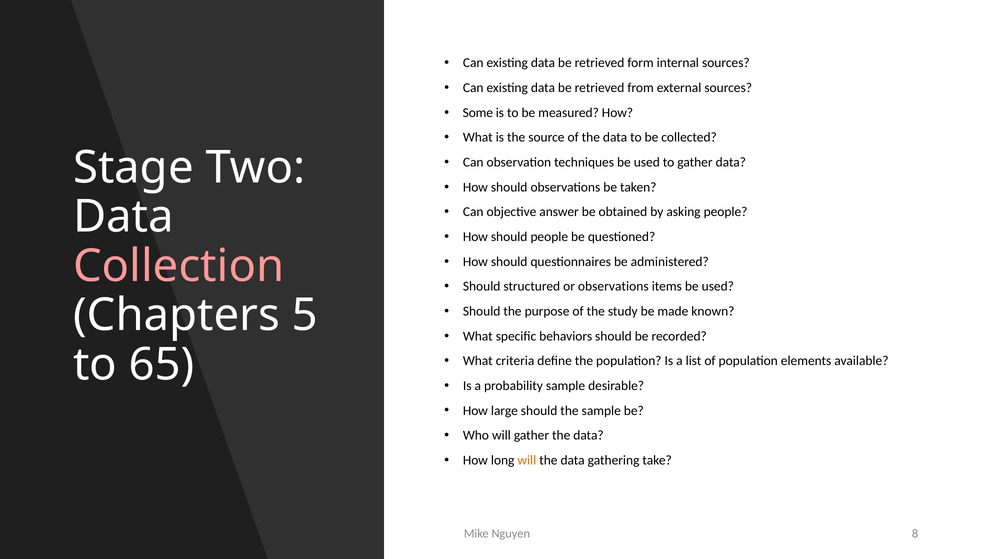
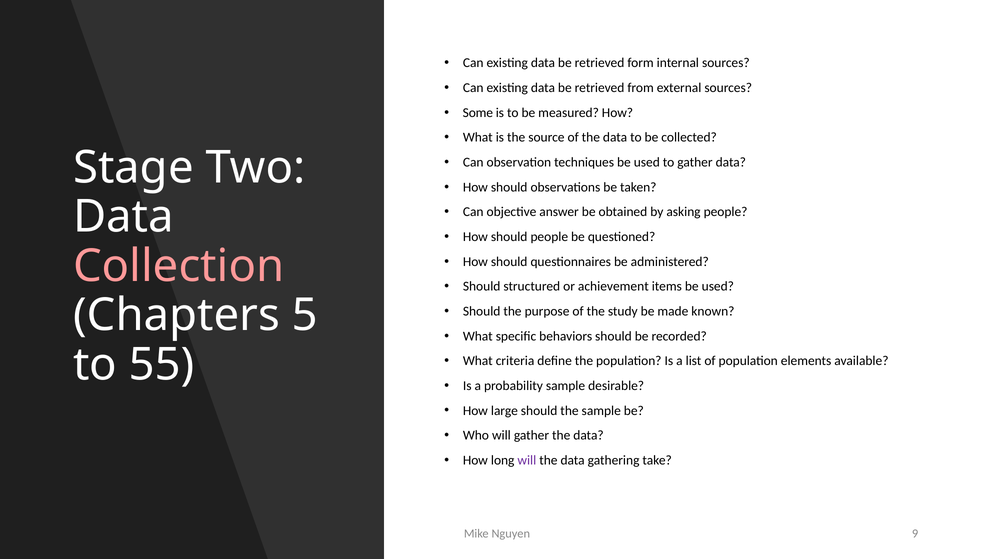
or observations: observations -> achievement
65: 65 -> 55
will at (527, 460) colour: orange -> purple
8: 8 -> 9
